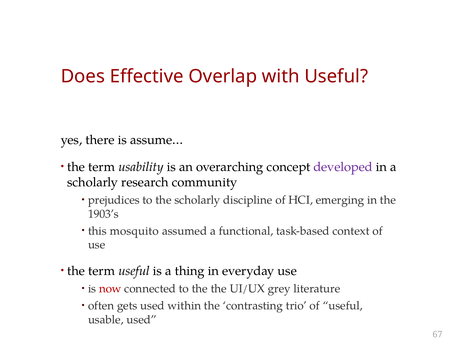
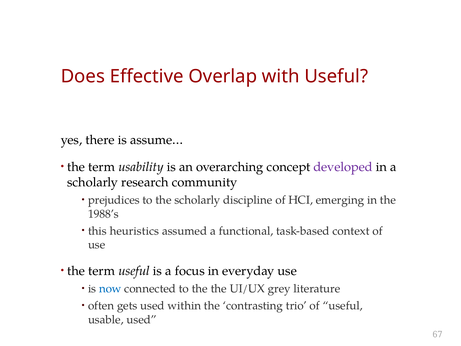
1903’s: 1903’s -> 1988’s
mosquito: mosquito -> heuristics
thing: thing -> focus
now colour: red -> blue
